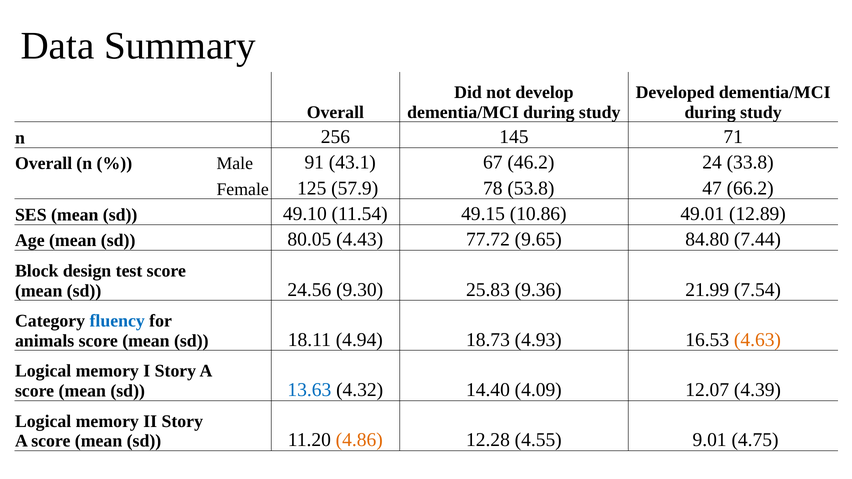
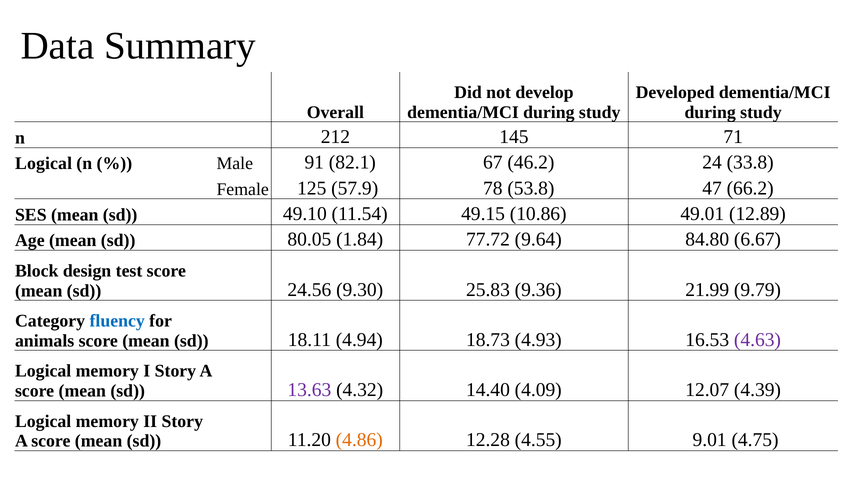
256: 256 -> 212
Overall at (44, 164): Overall -> Logical
43.1: 43.1 -> 82.1
4.43: 4.43 -> 1.84
9.65: 9.65 -> 9.64
7.44: 7.44 -> 6.67
7.54: 7.54 -> 9.79
4.63 colour: orange -> purple
13.63 colour: blue -> purple
